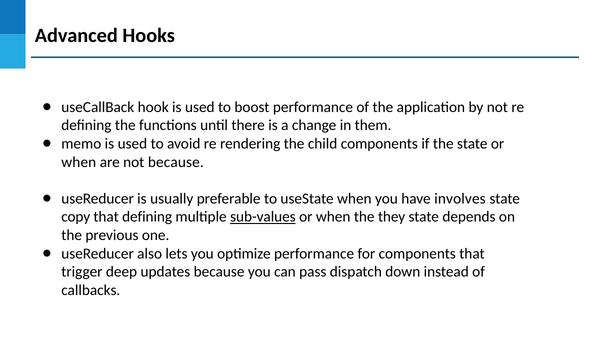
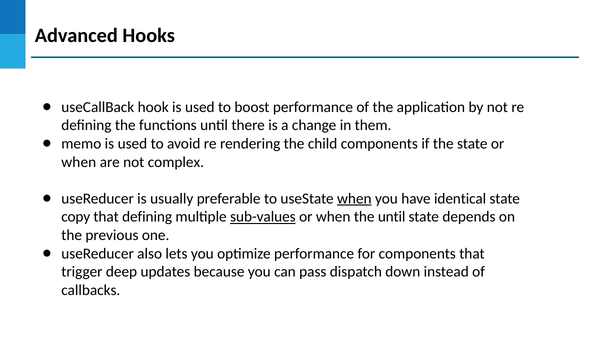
not because: because -> complex
when at (354, 199) underline: none -> present
involves: involves -> identical
the they: they -> until
